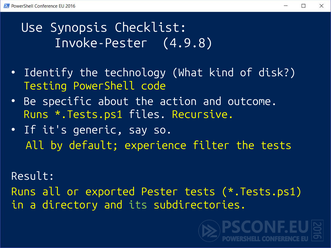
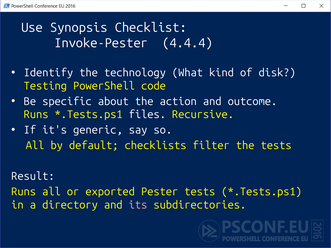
4.9.8: 4.9.8 -> 4.4.4
experience: experience -> checklists
its colour: light green -> pink
